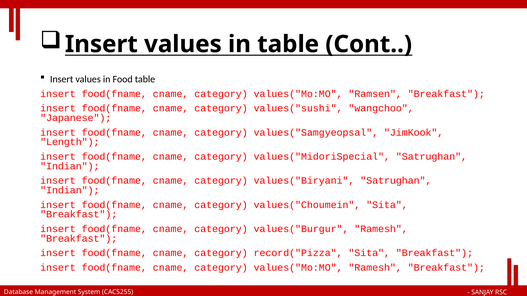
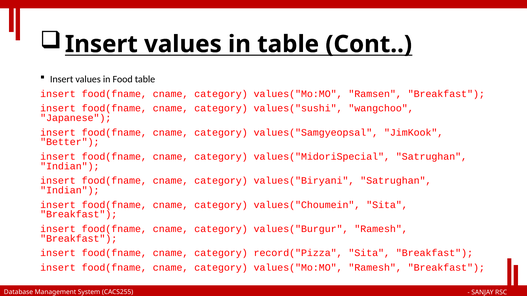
Length: Length -> Better
